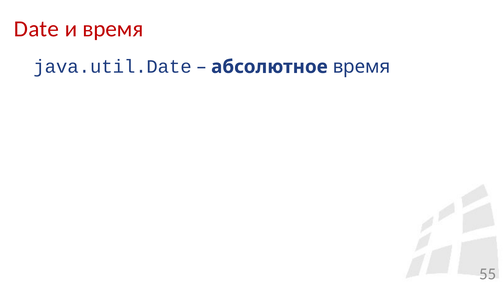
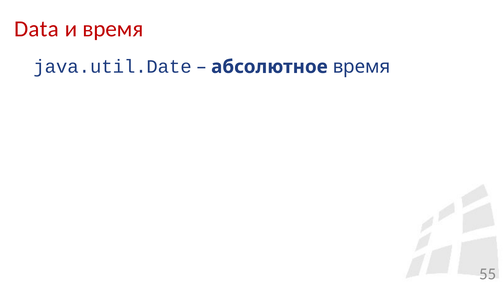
Date: Date -> Data
